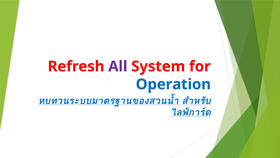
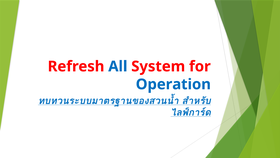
All colour: purple -> blue
